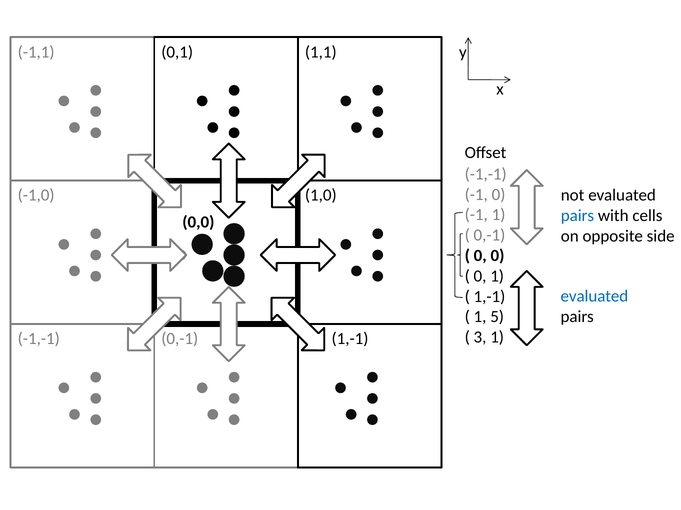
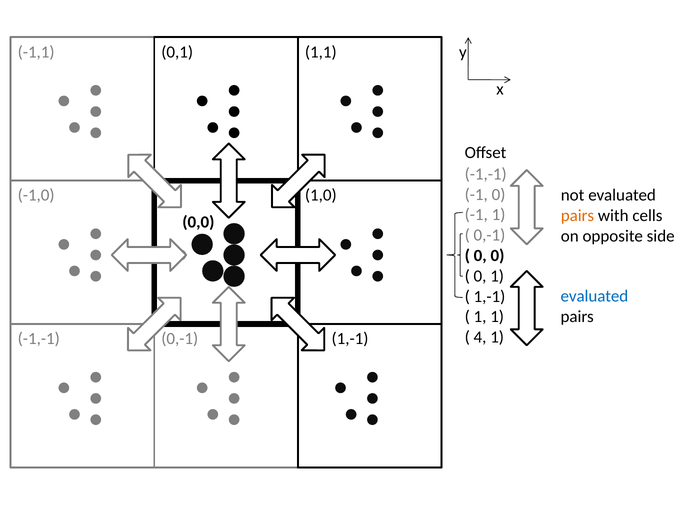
pairs at (577, 216) colour: blue -> orange
1 5: 5 -> 1
3: 3 -> 4
